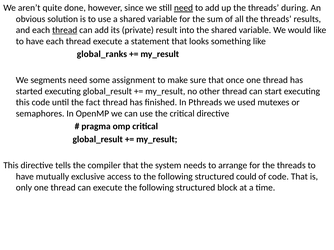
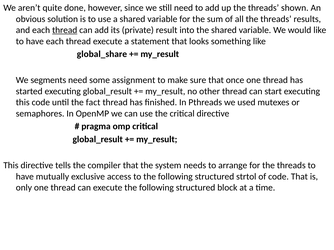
need at (183, 8) underline: present -> none
during: during -> shown
global_ranks: global_ranks -> global_share
could: could -> strtol
